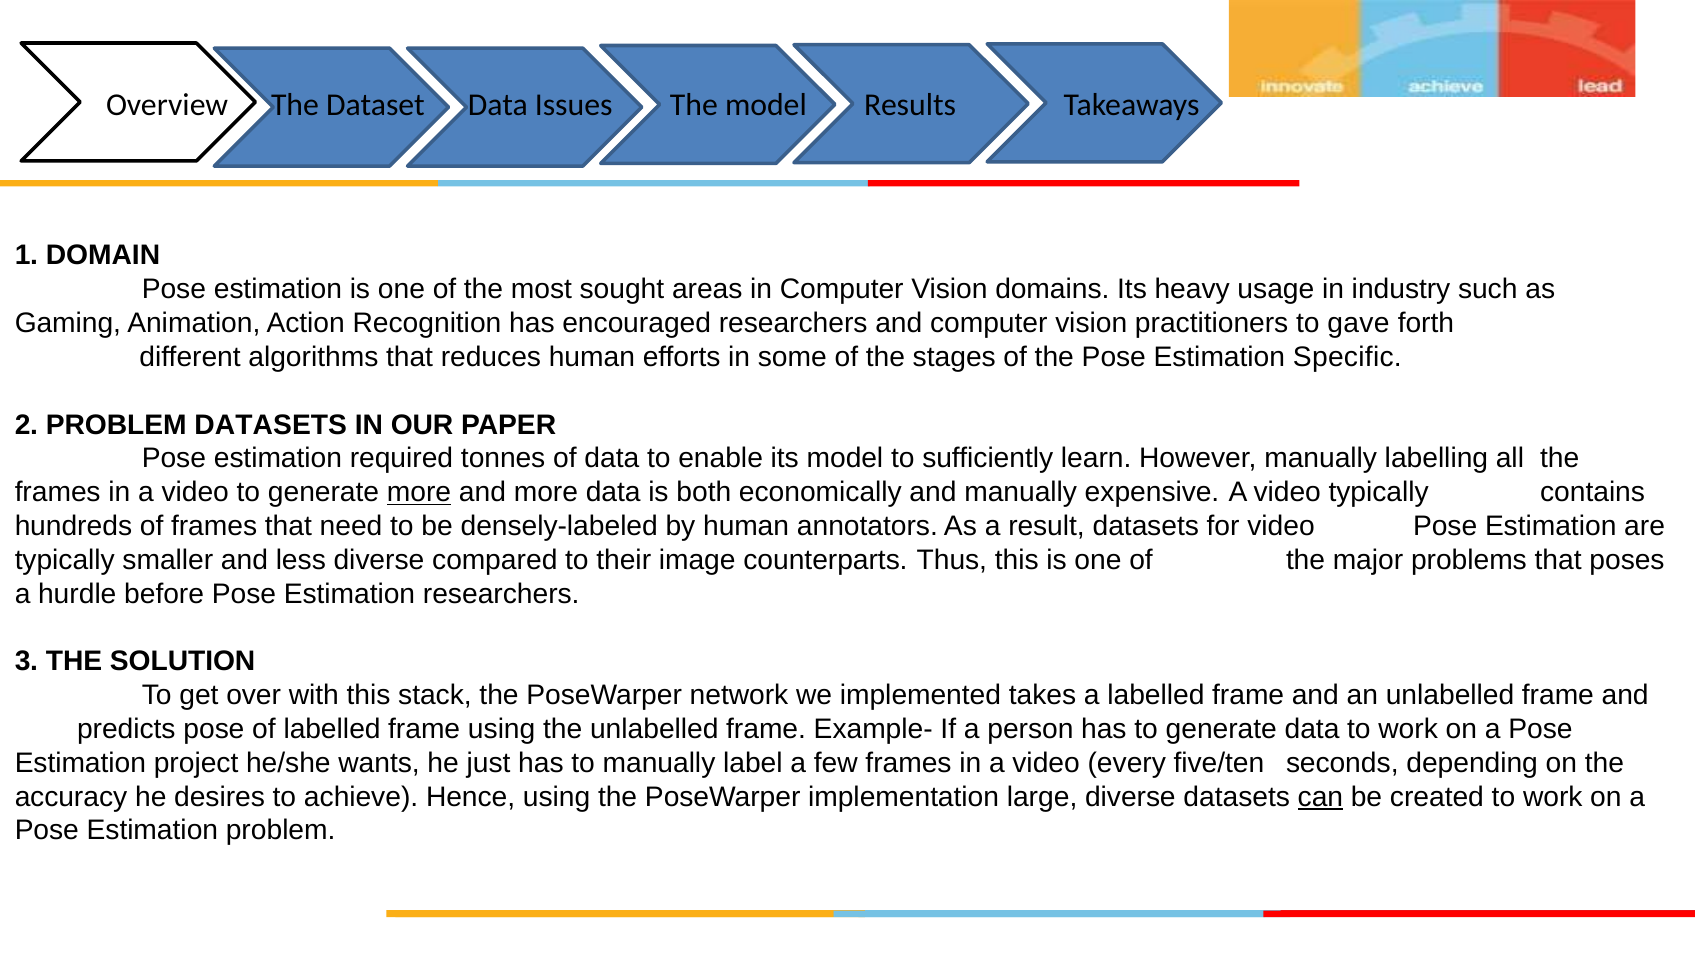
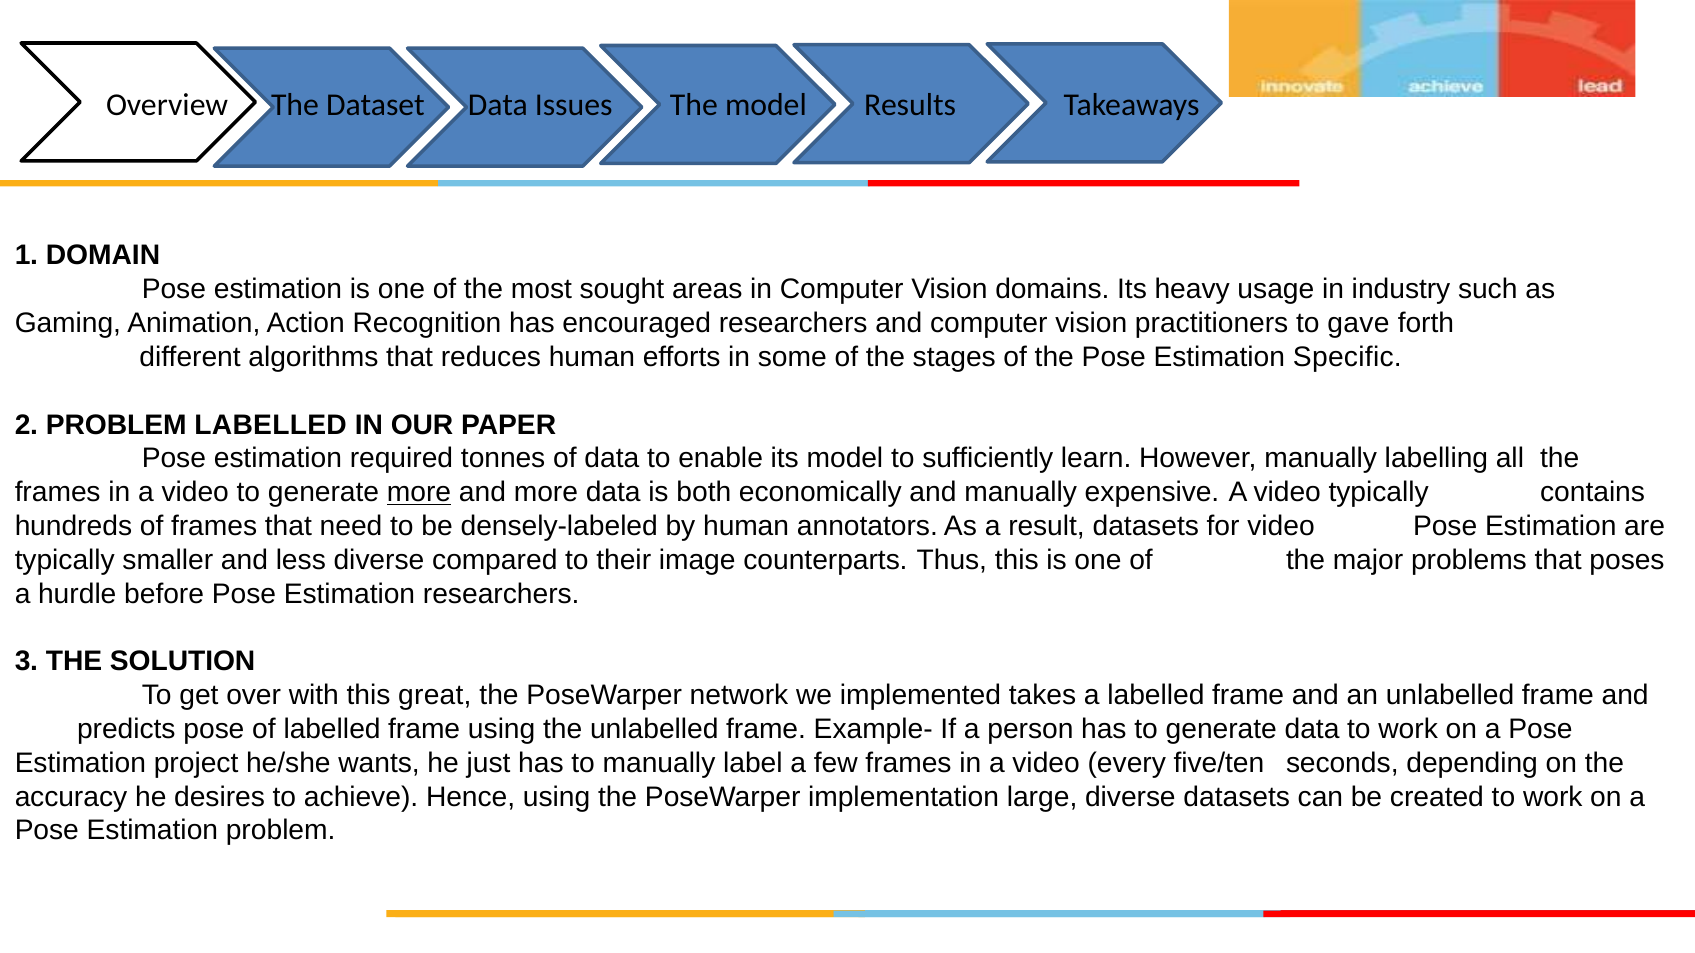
PROBLEM DATASETS: DATASETS -> LABELLED
stack: stack -> great
can underline: present -> none
